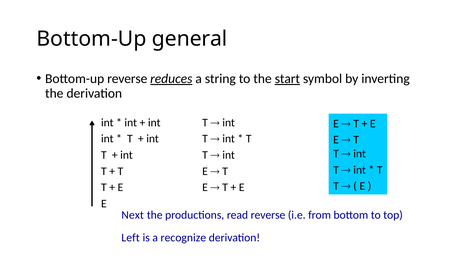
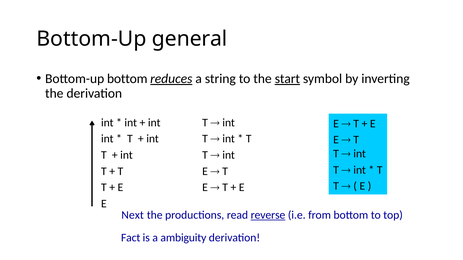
Bottom-up reverse: reverse -> bottom
reverse at (268, 216) underline: none -> present
Left: Left -> Fact
recognize: recognize -> ambiguity
